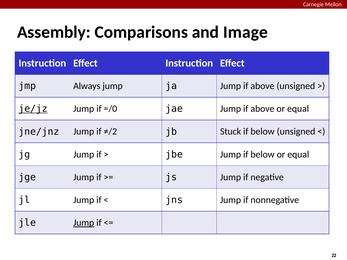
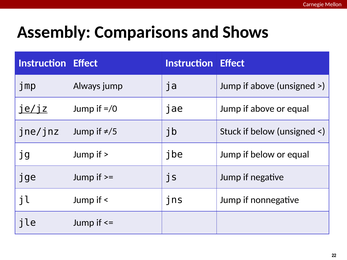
Image: Image -> Shows
≠/2: ≠/2 -> ≠/5
Jump at (84, 223) underline: present -> none
